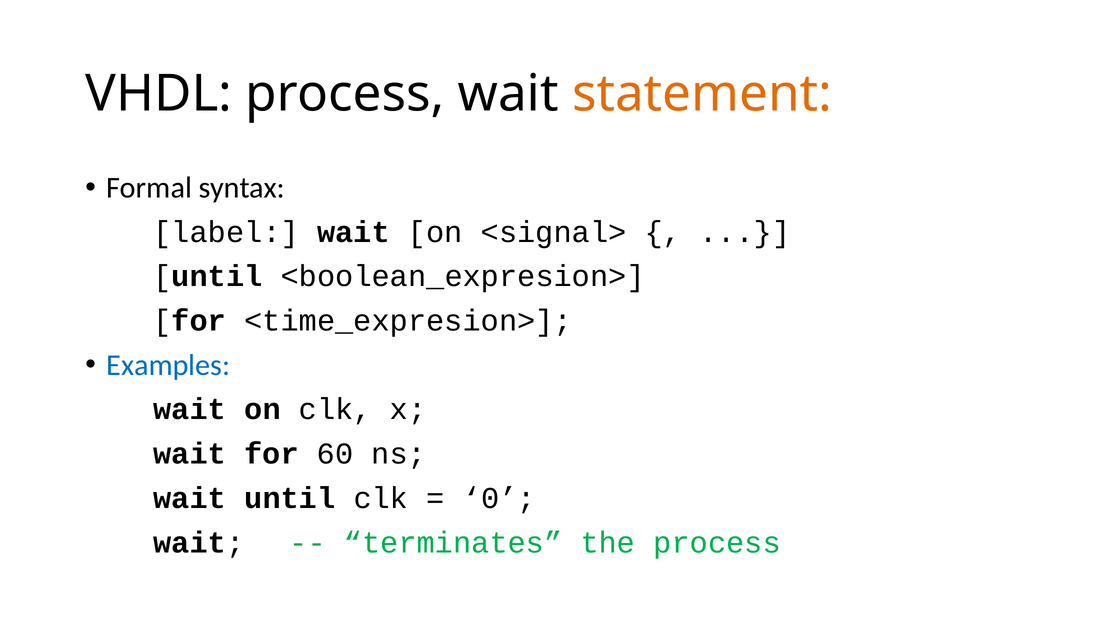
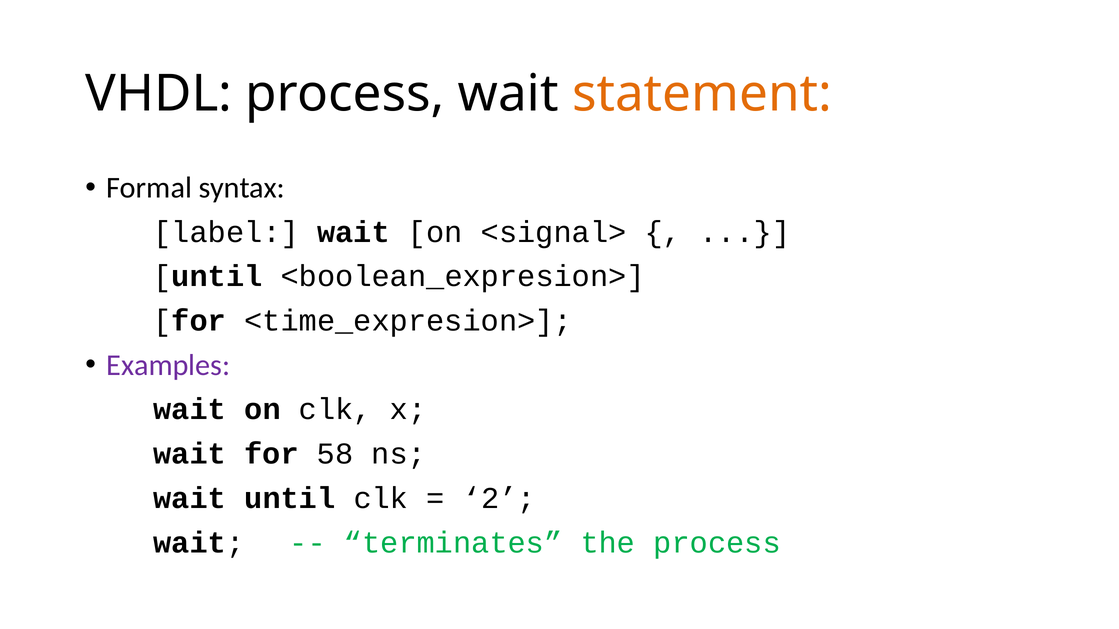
Examples colour: blue -> purple
60: 60 -> 58
0: 0 -> 2
